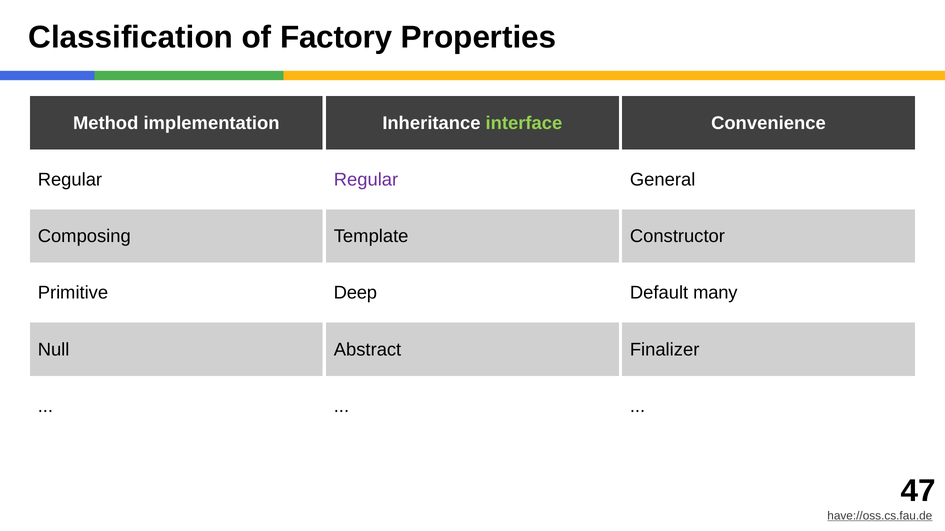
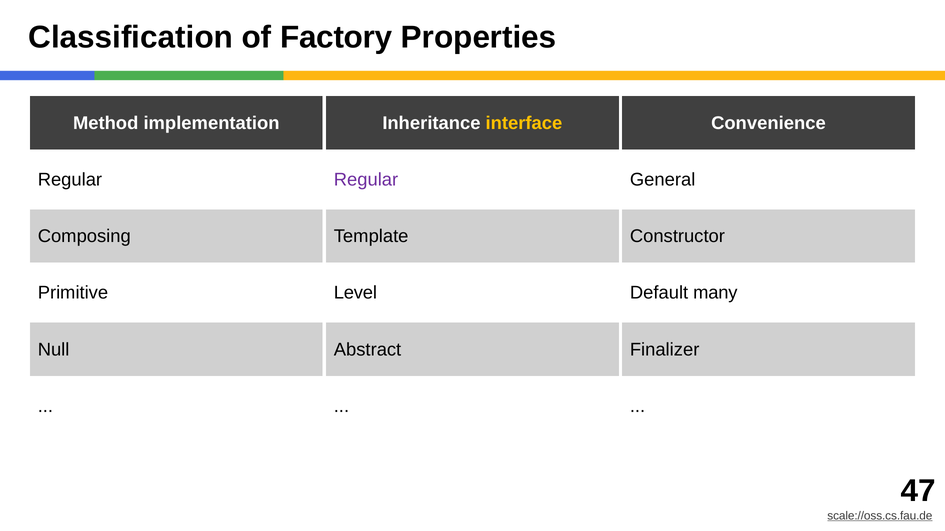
interface colour: light green -> yellow
Deep: Deep -> Level
have://oss.cs.fau.de: have://oss.cs.fau.de -> scale://oss.cs.fau.de
